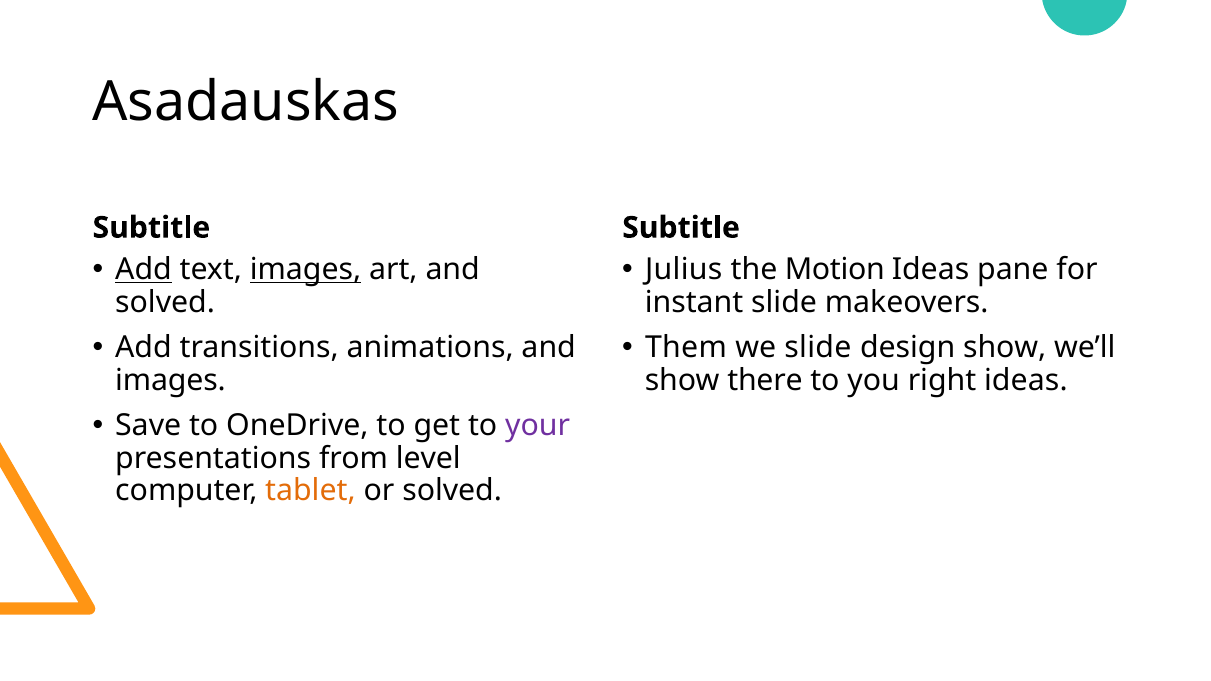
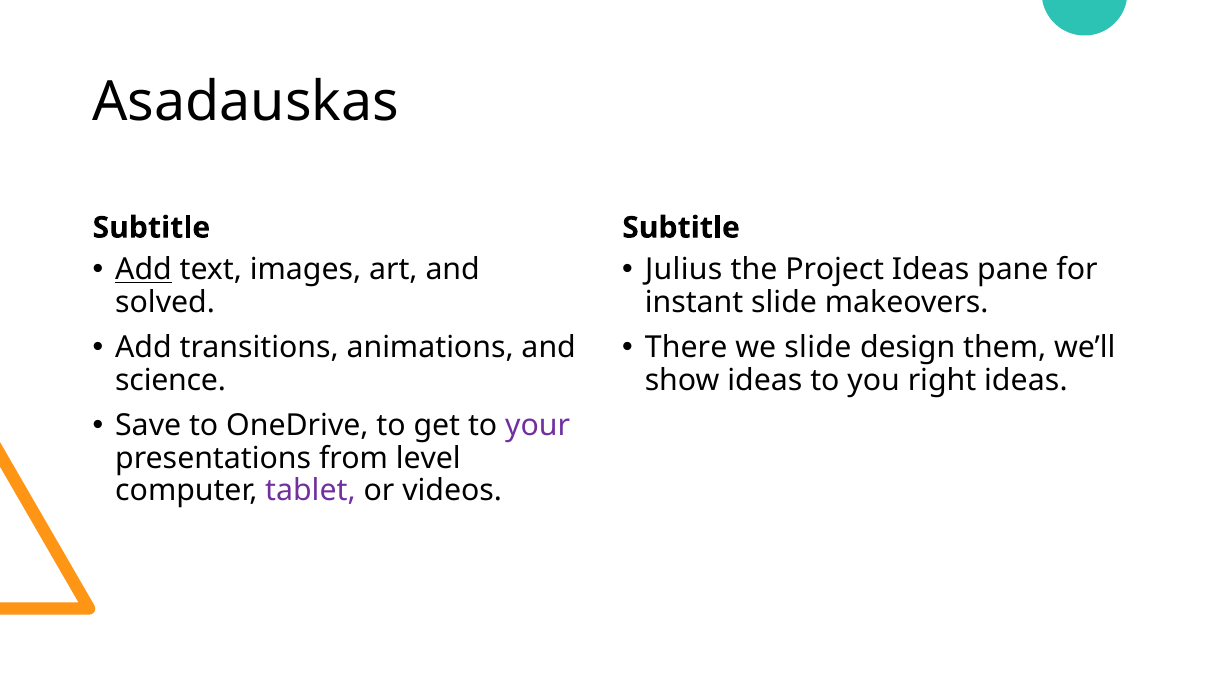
images at (306, 270) underline: present -> none
Motion: Motion -> Project
Them: Them -> There
design show: show -> them
images at (171, 380): images -> science
show there: there -> ideas
tablet colour: orange -> purple
or solved: solved -> videos
